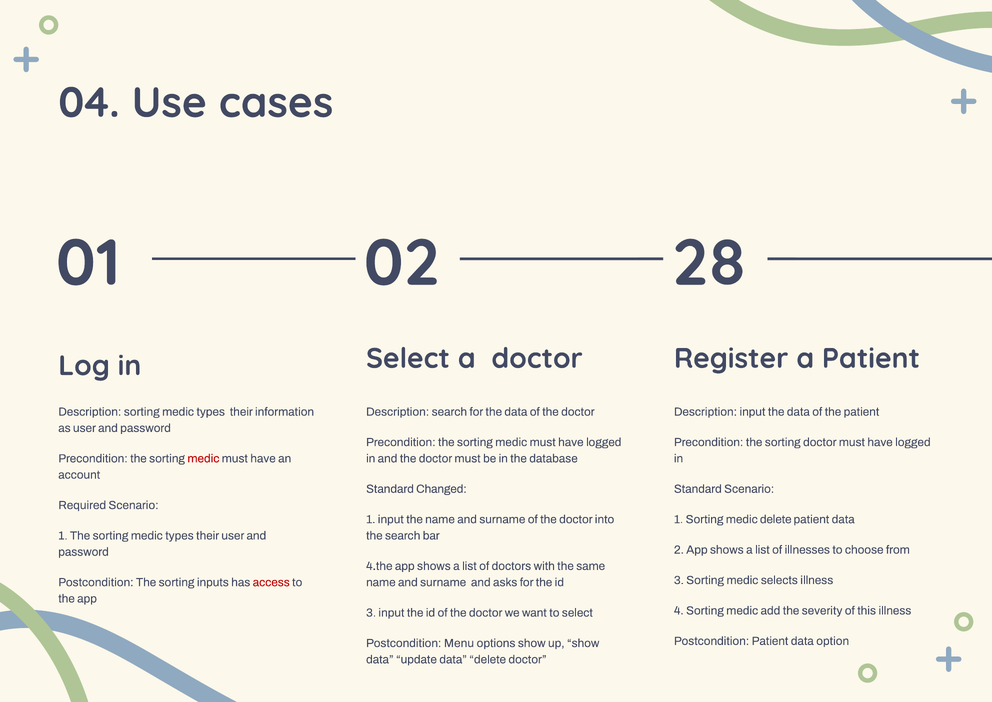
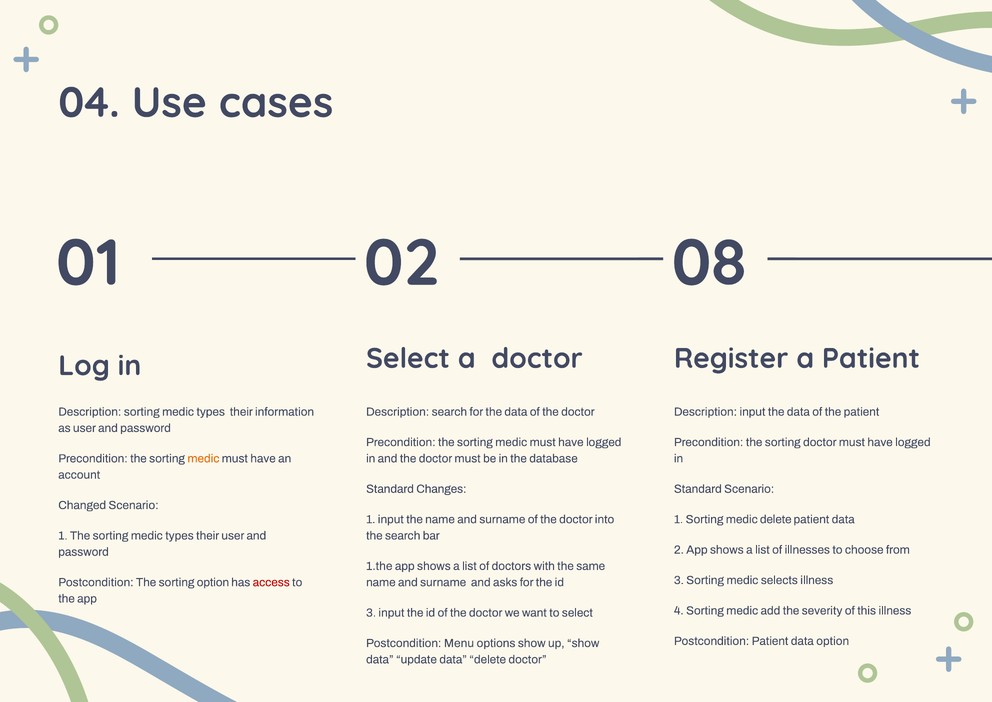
28: 28 -> 08
medic at (203, 458) colour: red -> orange
Changed: Changed -> Changes
Required: Required -> Changed
4.the: 4.the -> 1.the
sorting inputs: inputs -> option
